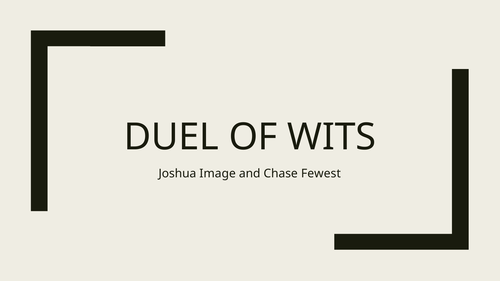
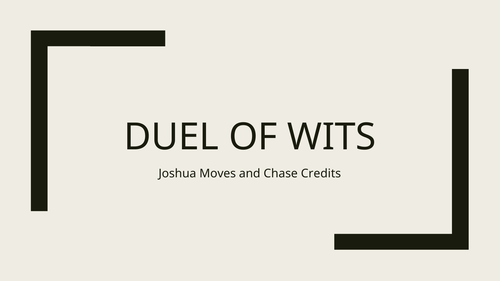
Image: Image -> Moves
Fewest: Fewest -> Credits
